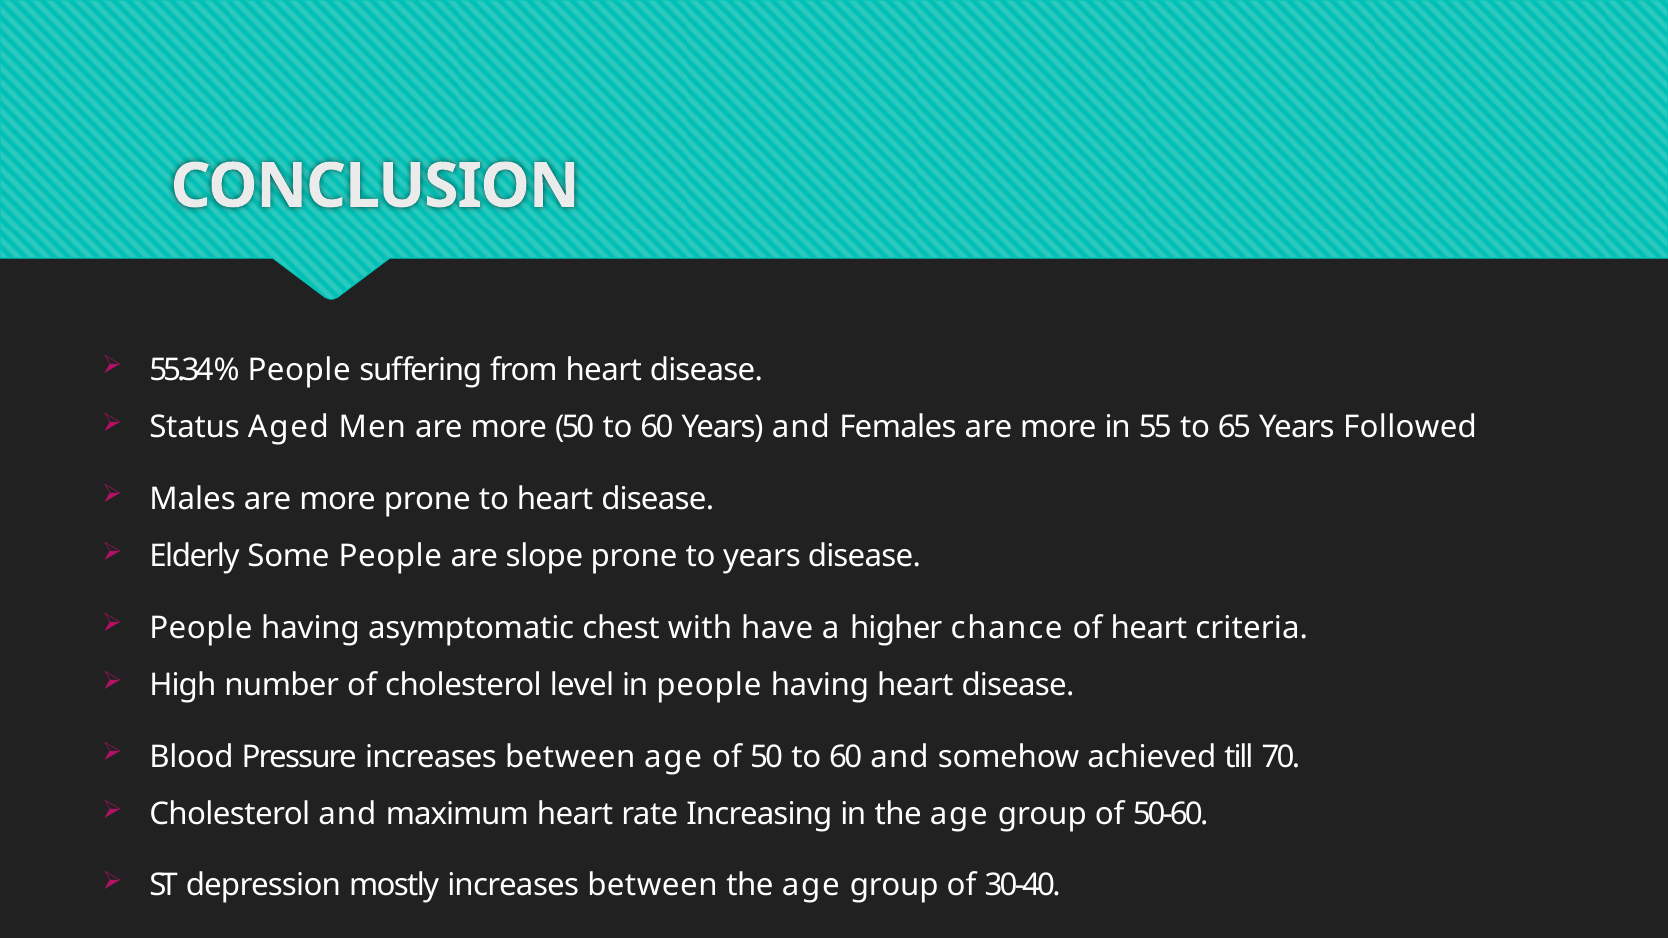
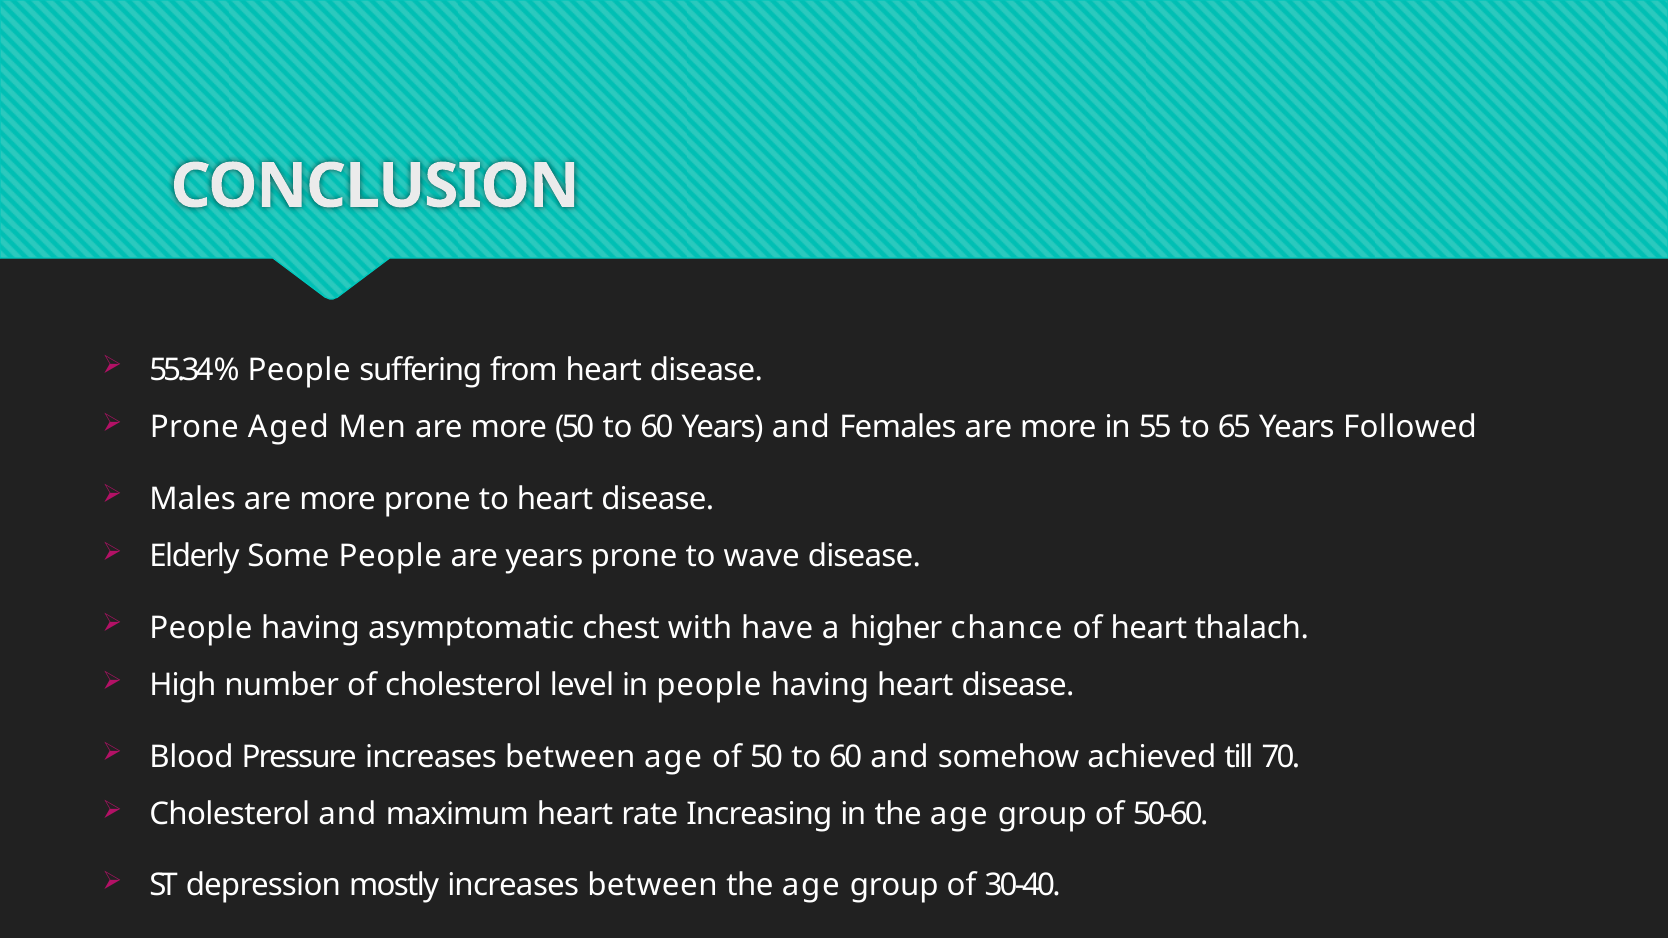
Status at (195, 428): Status -> Prone
are slope: slope -> years
to years: years -> wave
criteria: criteria -> thalach
